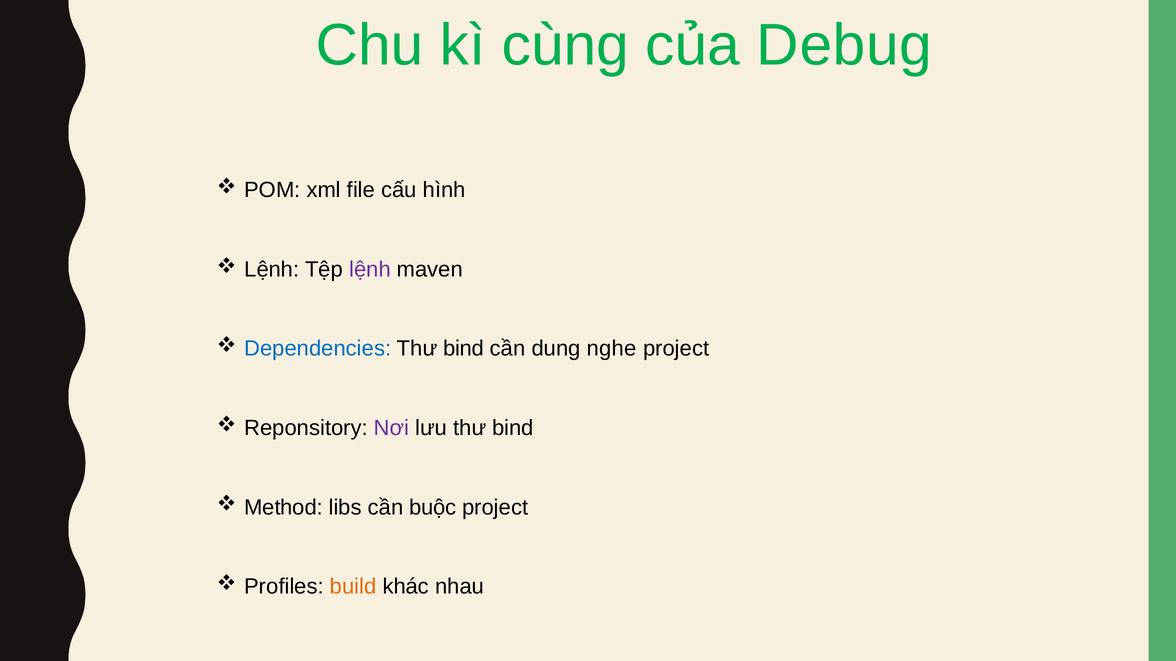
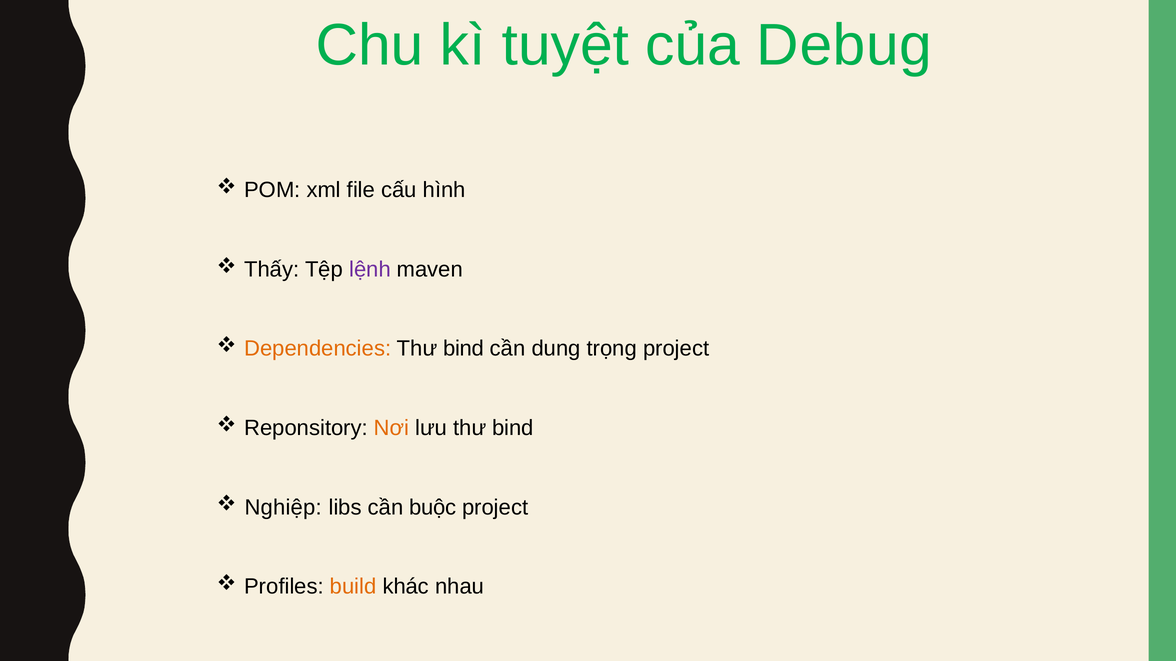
cùng: cùng -> tuyệt
Lệnh at (272, 270): Lệnh -> Thấy
Dependencies colour: blue -> orange
nghe: nghe -> trọng
Nơi colour: purple -> orange
Method: Method -> Nghiệp
